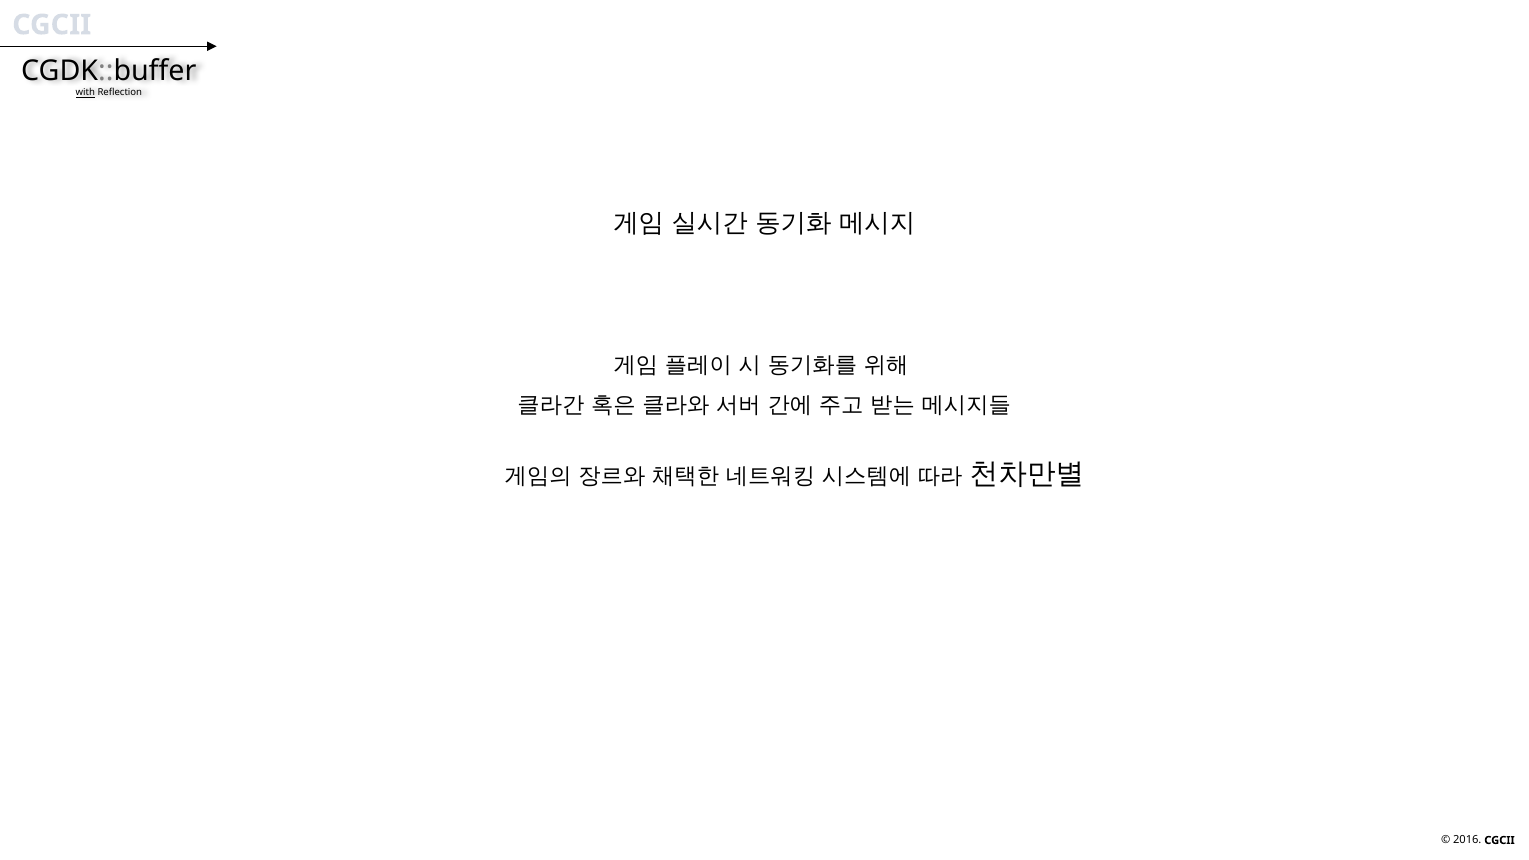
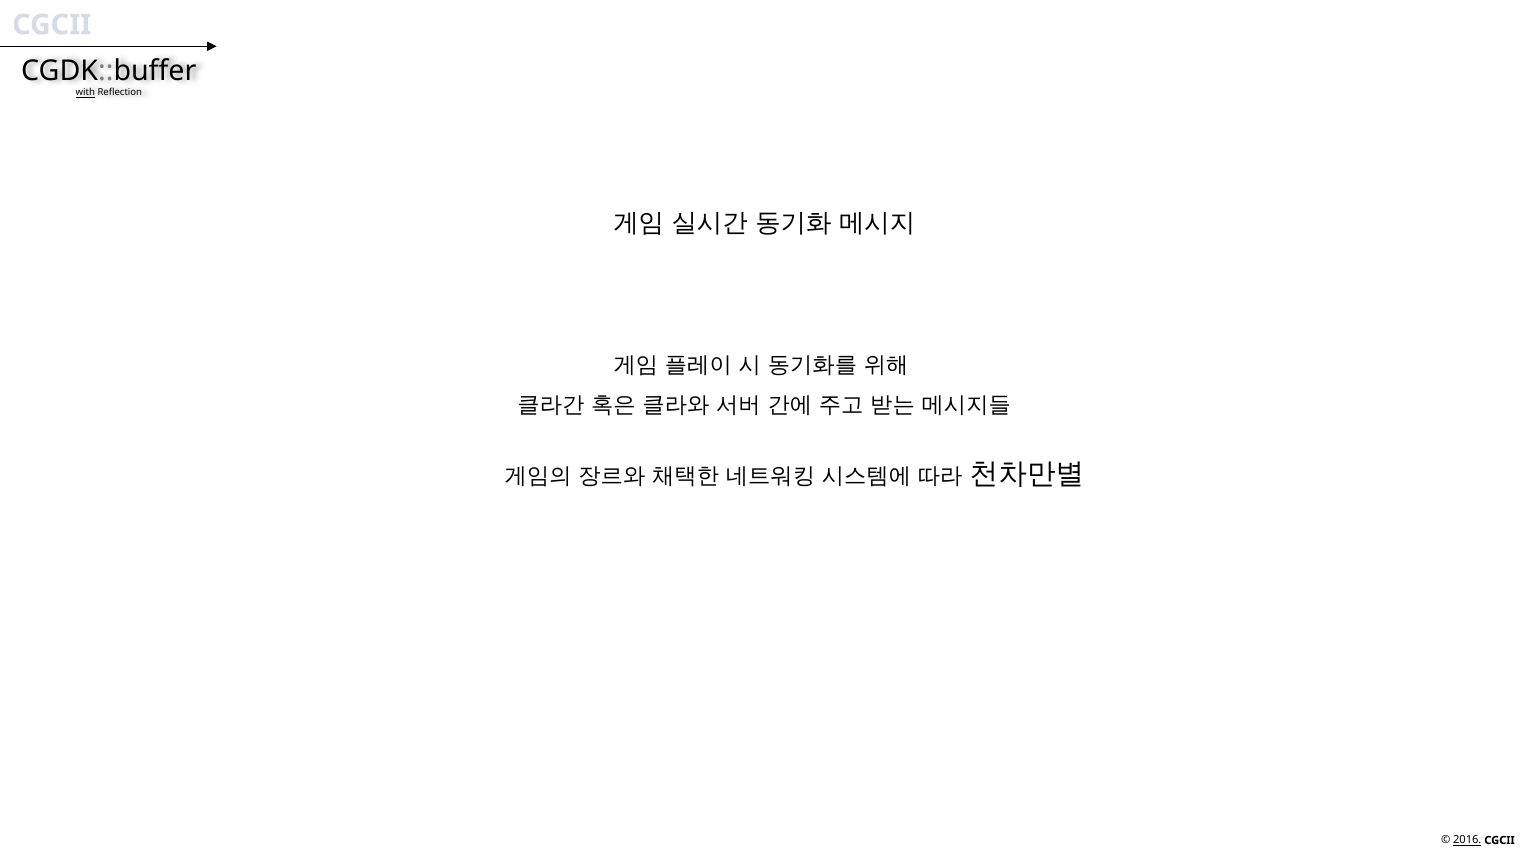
2016 underline: none -> present
